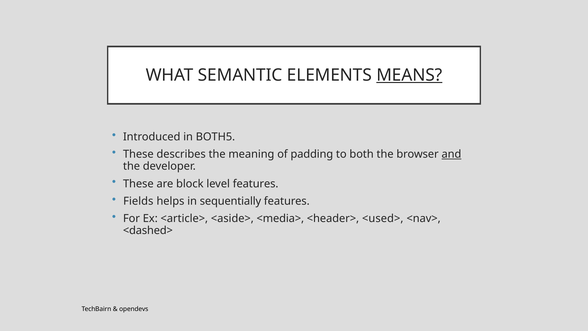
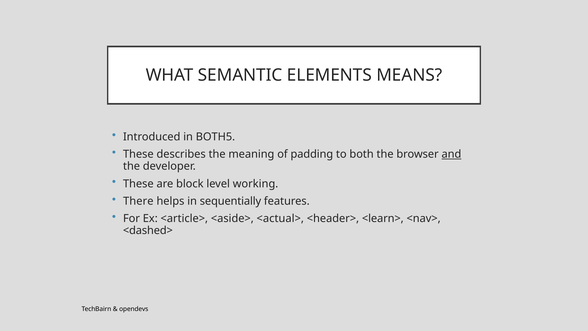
MEANS underline: present -> none
level features: features -> working
Fields: Fields -> There
<media>: <media> -> <actual>
<used>: <used> -> <learn>
